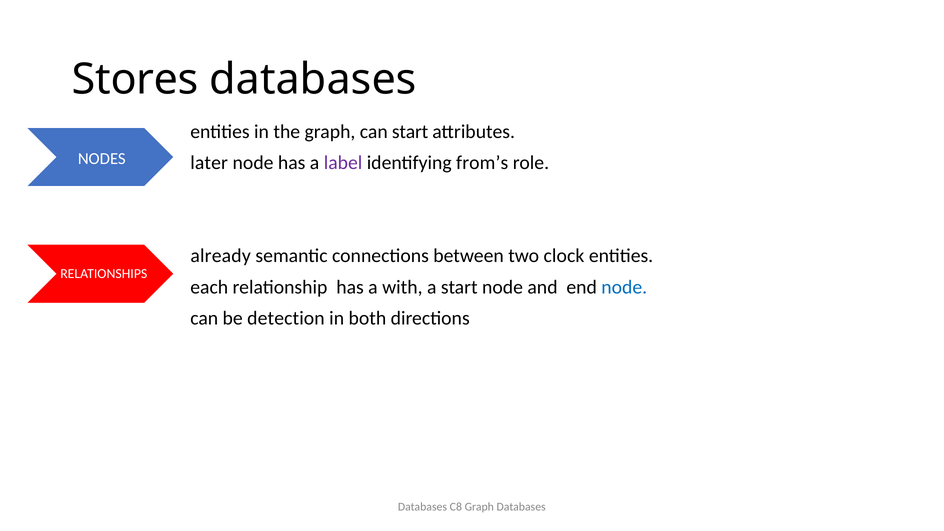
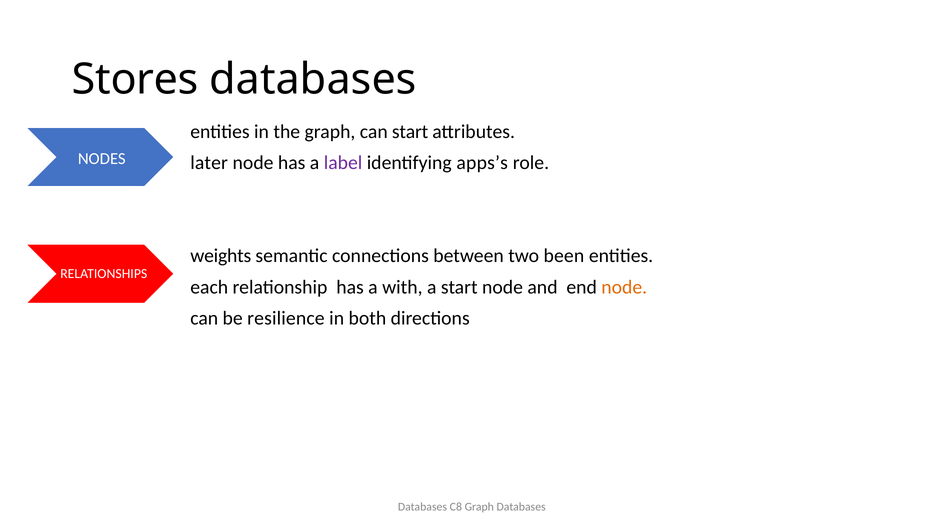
from’s: from’s -> apps’s
already: already -> weights
clock: clock -> been
node at (624, 287) colour: blue -> orange
detection: detection -> resilience
